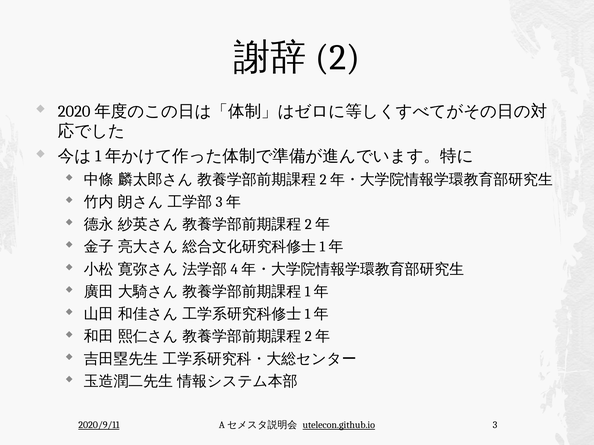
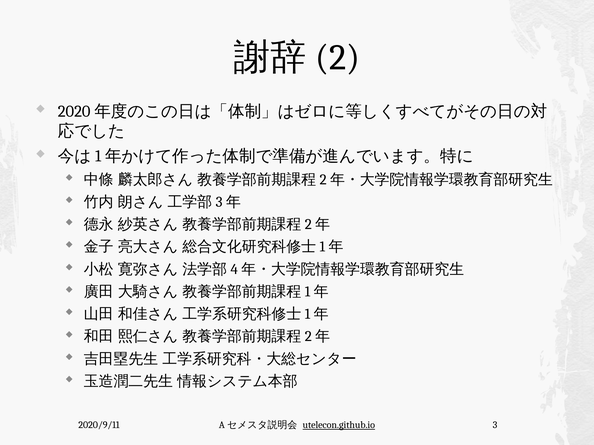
2020/9/11 underline: present -> none
